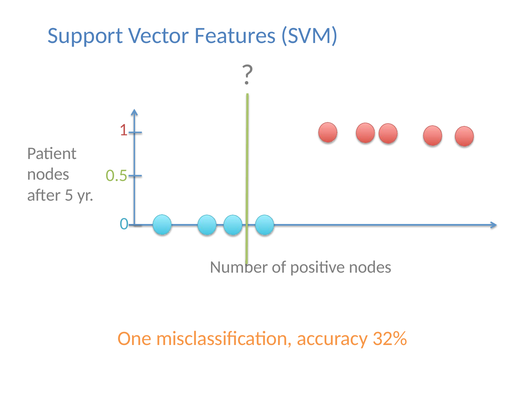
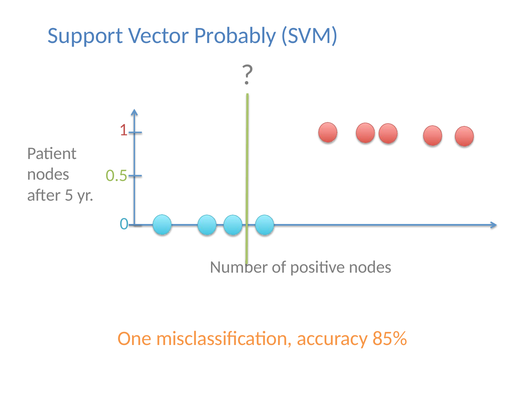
Features: Features -> Probably
32%: 32% -> 85%
